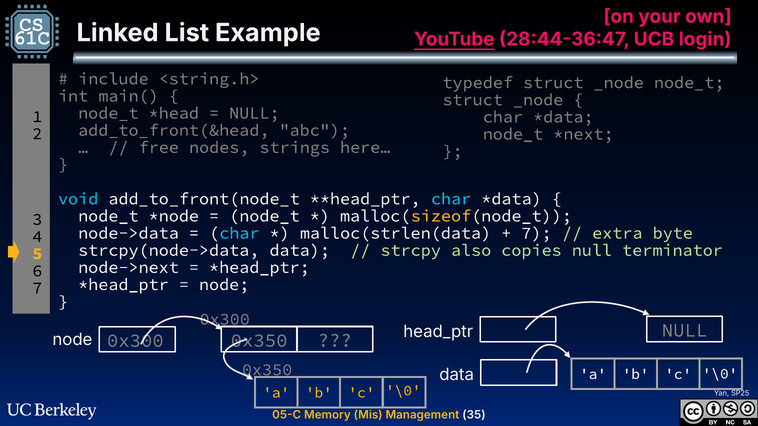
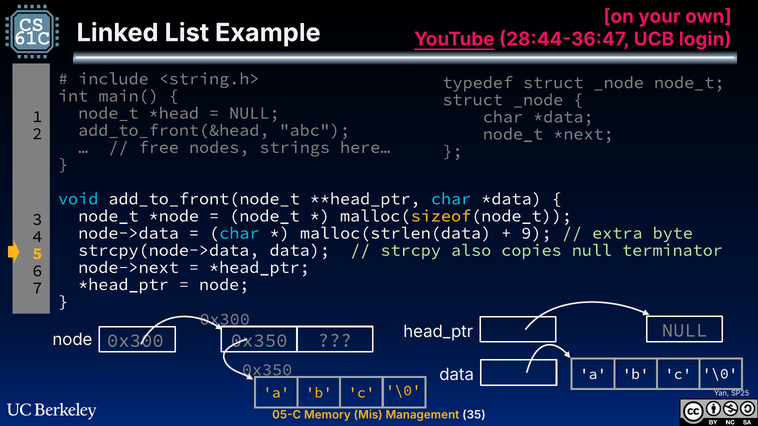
7 at (536, 233): 7 -> 9
